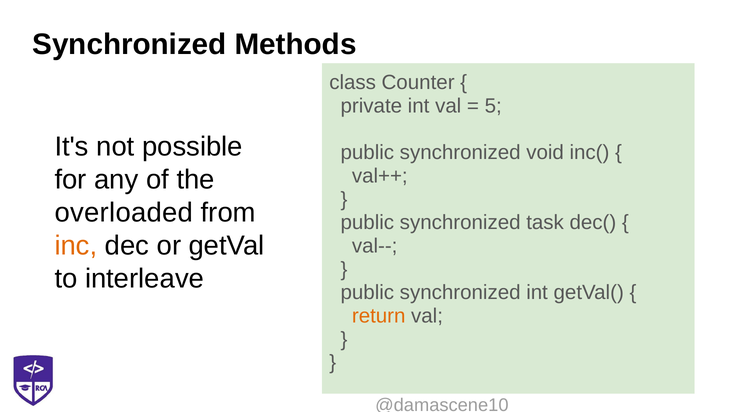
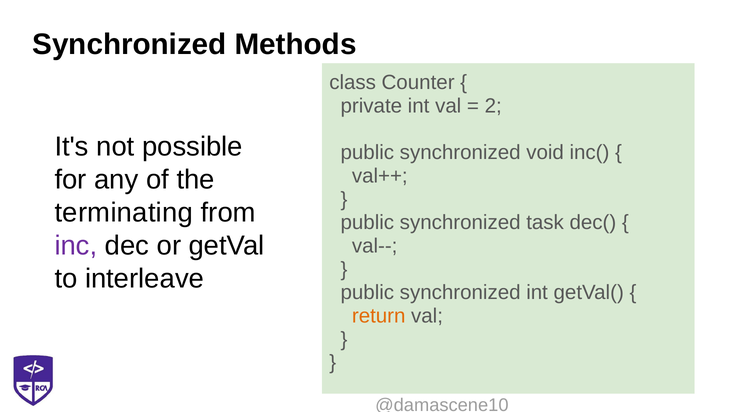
5: 5 -> 2
overloaded: overloaded -> terminating
inc colour: orange -> purple
